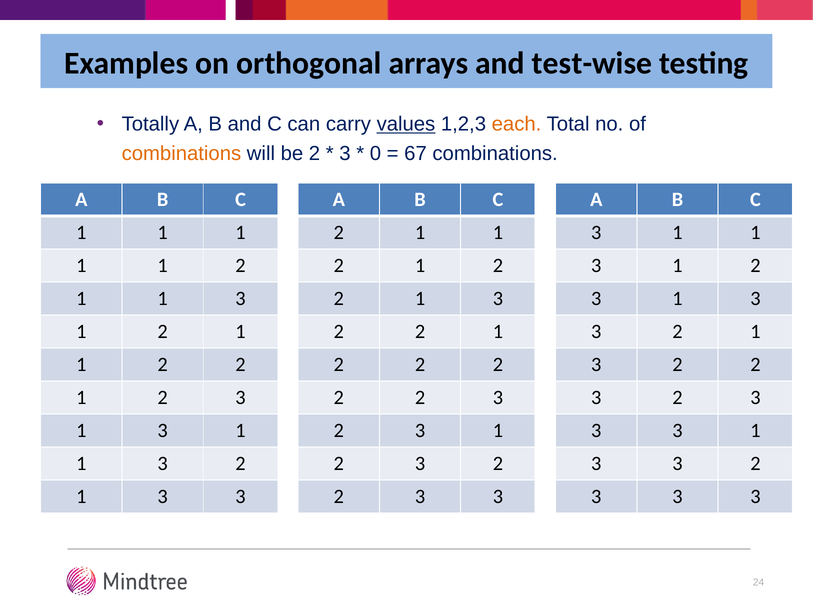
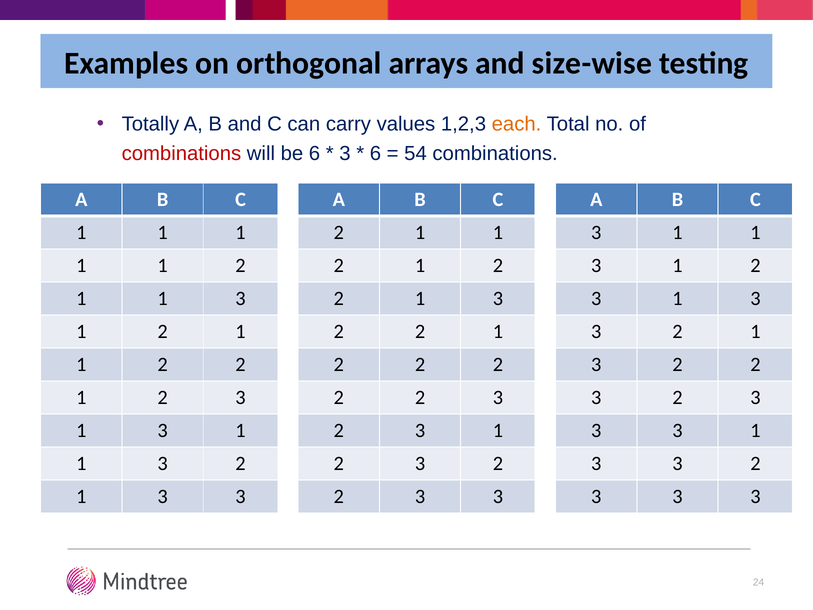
test-wise: test-wise -> size-wise
values underline: present -> none
combinations at (181, 153) colour: orange -> red
be 2: 2 -> 6
0 at (375, 153): 0 -> 6
67: 67 -> 54
